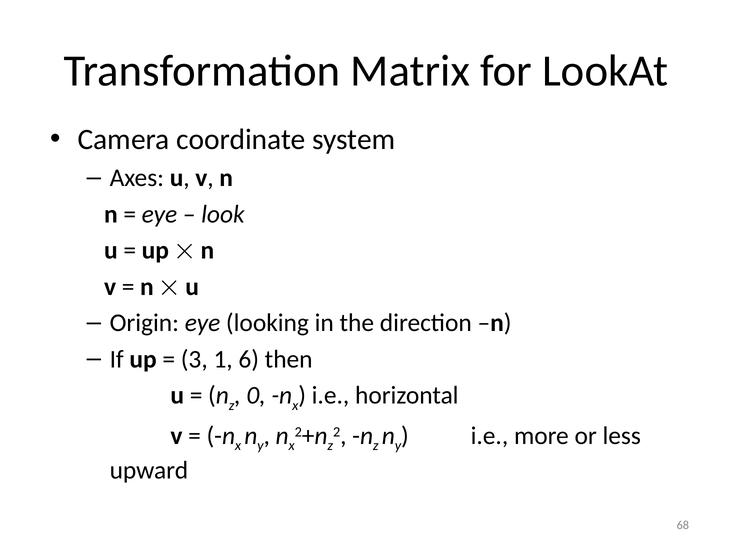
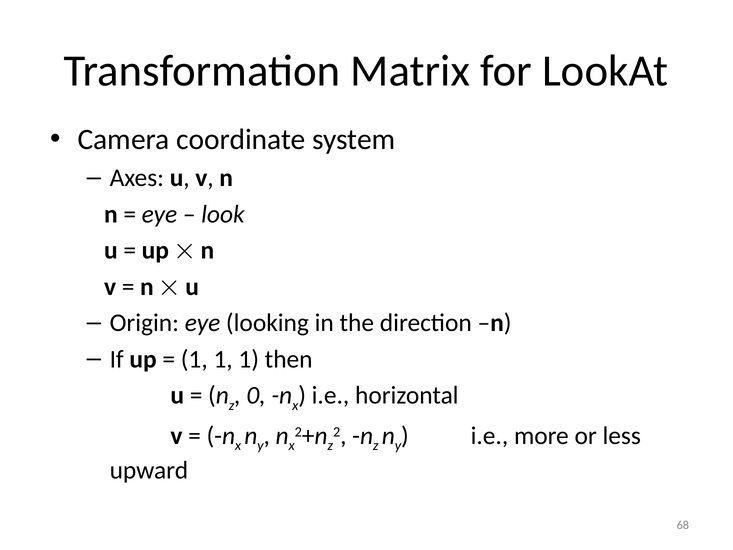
3 at (194, 359): 3 -> 1
6 at (249, 359): 6 -> 1
